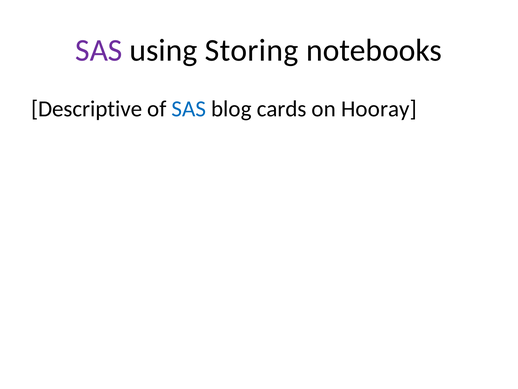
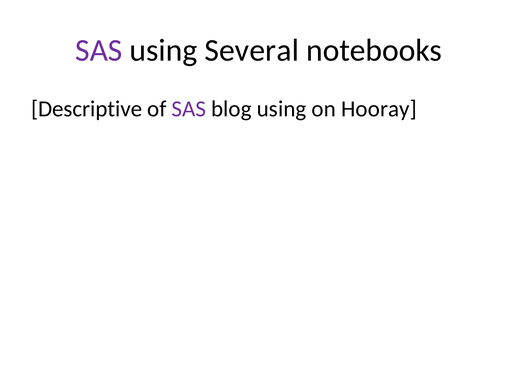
Storing: Storing -> Several
SAS at (189, 109) colour: blue -> purple
blog cards: cards -> using
